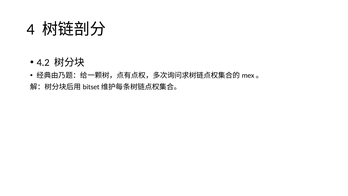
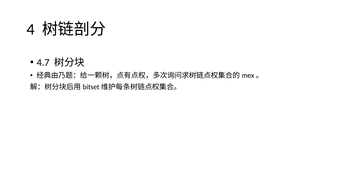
4.2: 4.2 -> 4.7
